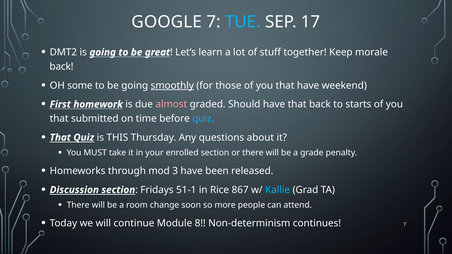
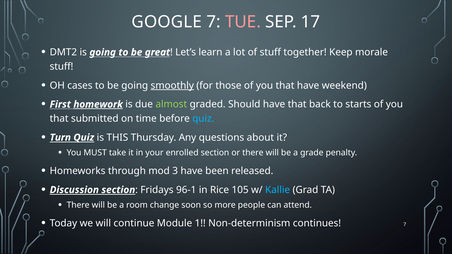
TUE colour: light blue -> pink
back at (62, 67): back -> stuff
some: some -> cases
homework underline: none -> present
almost colour: pink -> light green
That at (60, 138): That -> Turn
51-1: 51-1 -> 96-1
867: 867 -> 105
8: 8 -> 1
